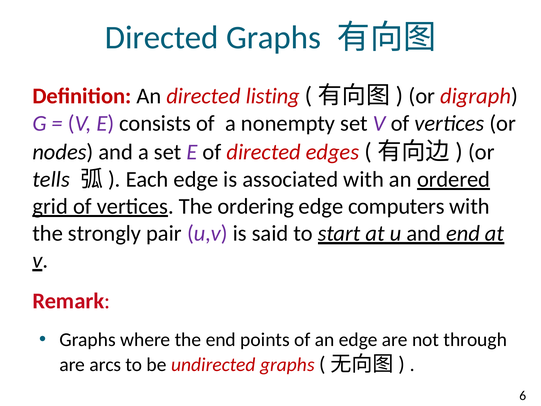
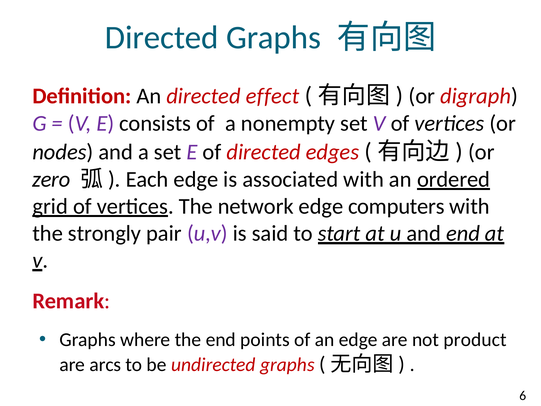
listing: listing -> effect
tells: tells -> zero
ordering: ordering -> network
through: through -> product
